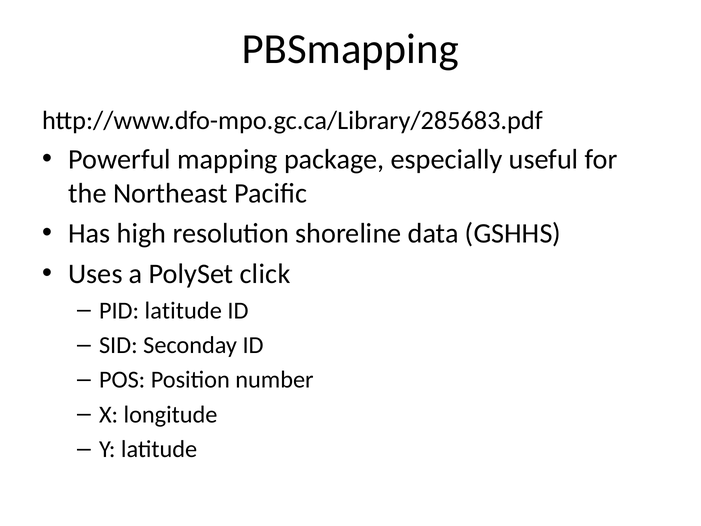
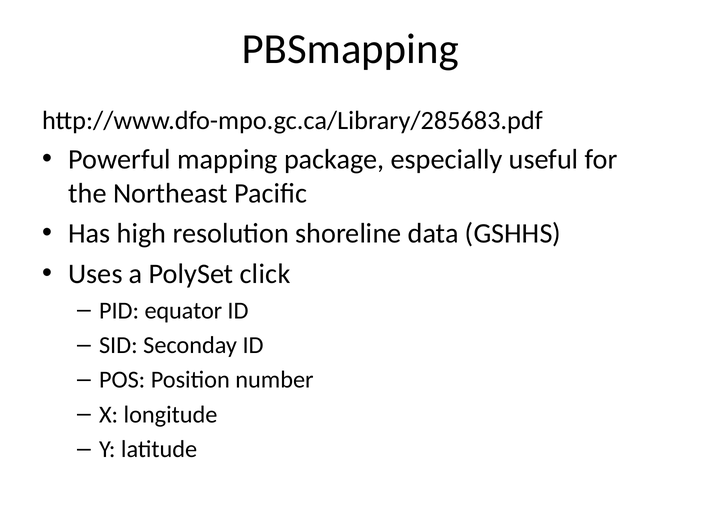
PID latitude: latitude -> equator
